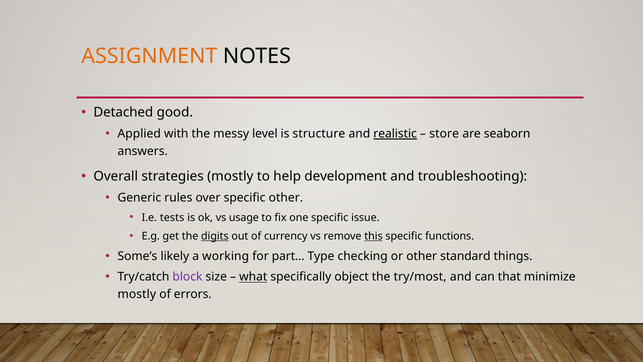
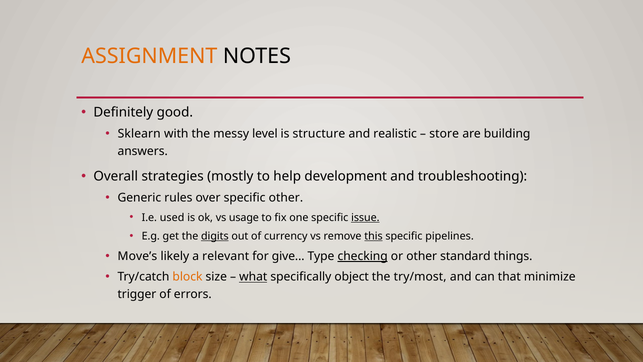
Detached: Detached -> Definitely
Applied: Applied -> Sklearn
realistic underline: present -> none
seaborn: seaborn -> building
tests: tests -> used
issue underline: none -> present
functions: functions -> pipelines
Some’s: Some’s -> Move’s
working: working -> relevant
part: part -> give
checking underline: none -> present
block colour: purple -> orange
mostly at (137, 294): mostly -> trigger
